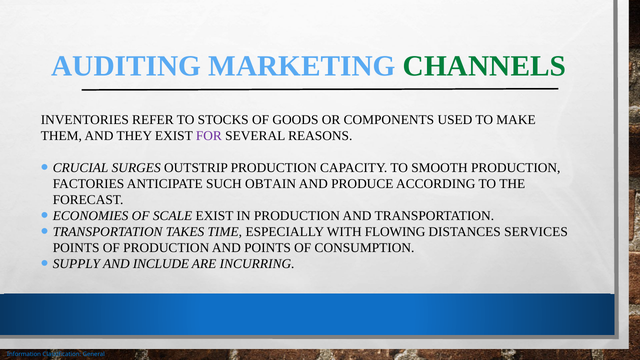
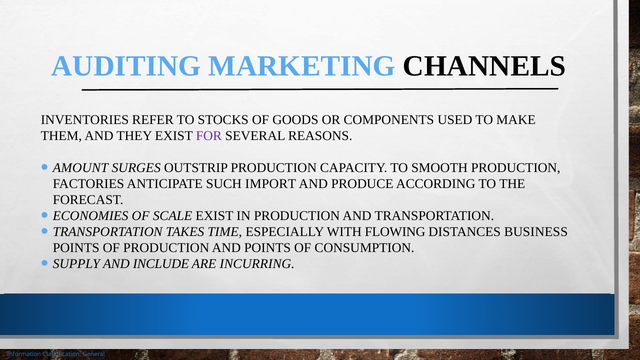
CHANNELS colour: green -> black
CRUCIAL: CRUCIAL -> AMOUNT
OBTAIN: OBTAIN -> IMPORT
SERVICES: SERVICES -> BUSINESS
